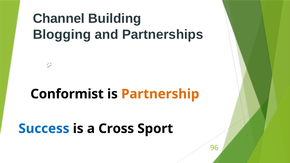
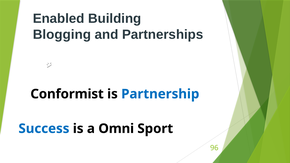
Channel: Channel -> Enabled
Partnership colour: orange -> blue
Cross: Cross -> Omni
